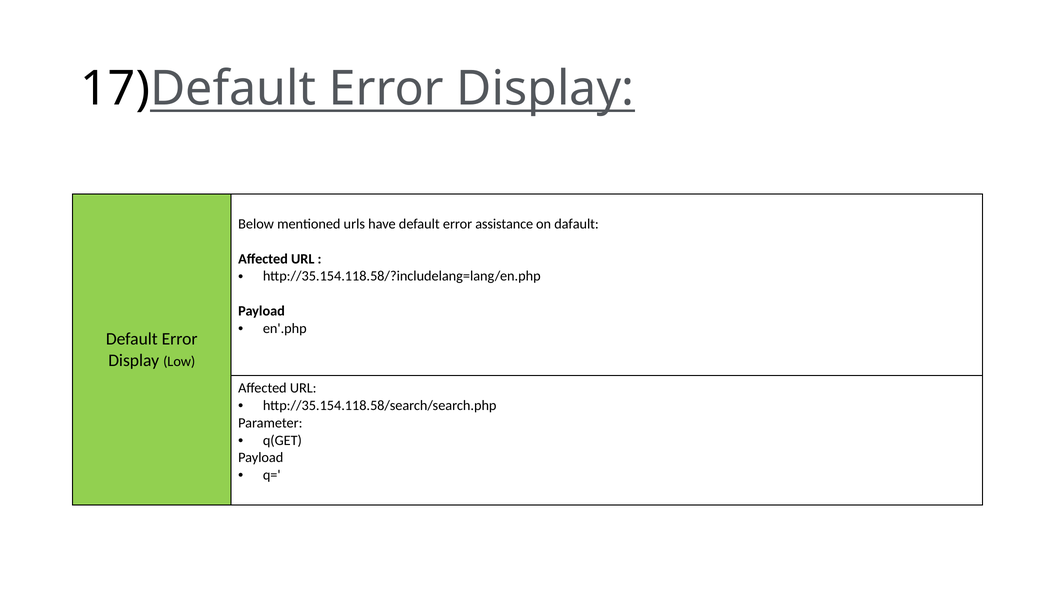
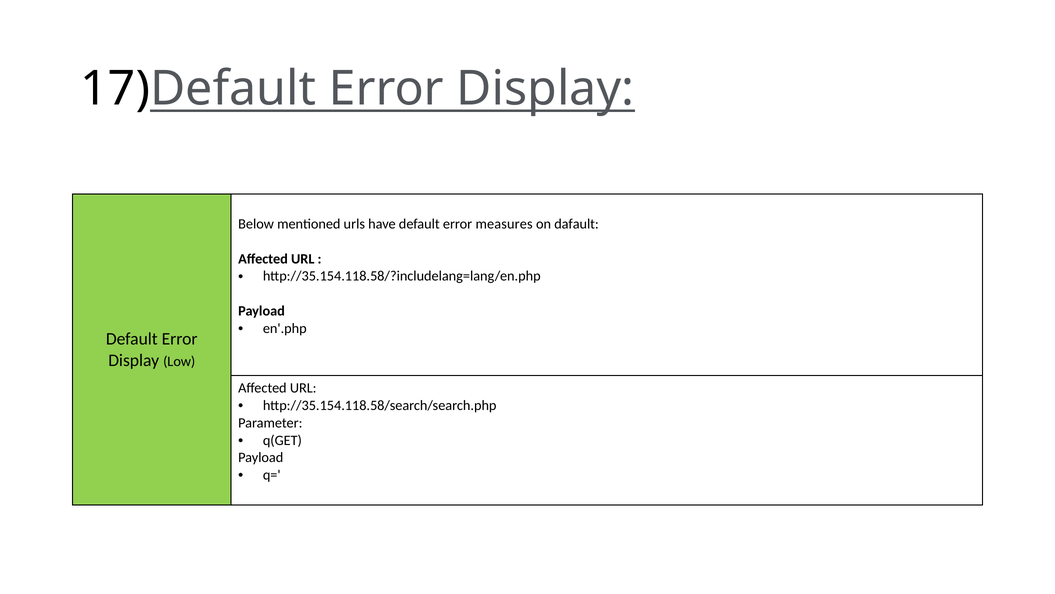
assistance: assistance -> measures
